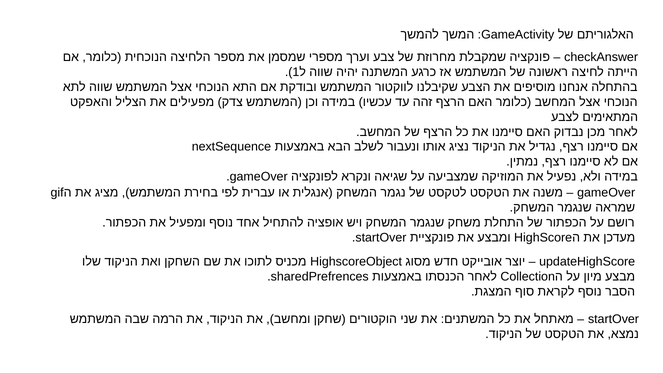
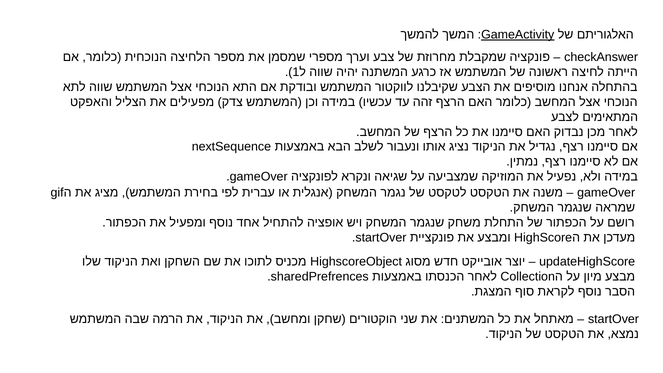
GameActivity underline: none -> present
